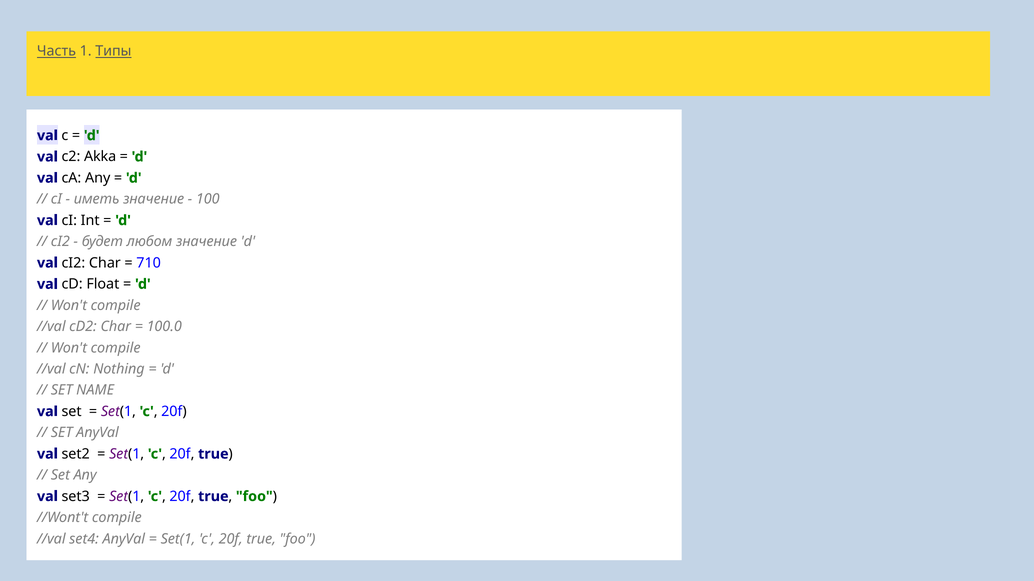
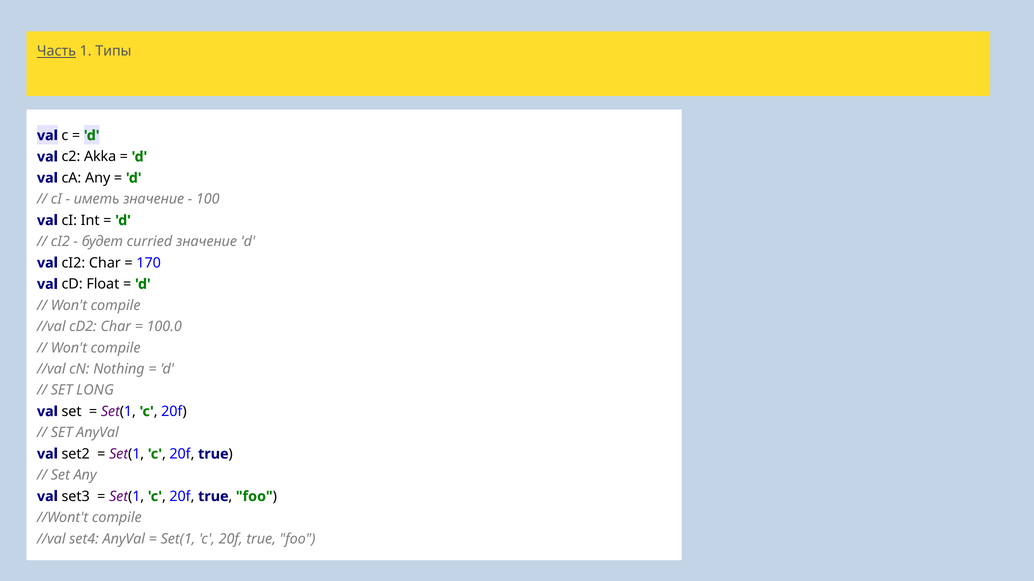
Типы underline: present -> none
любом: любом -> curried
710: 710 -> 170
NAME: NAME -> LONG
